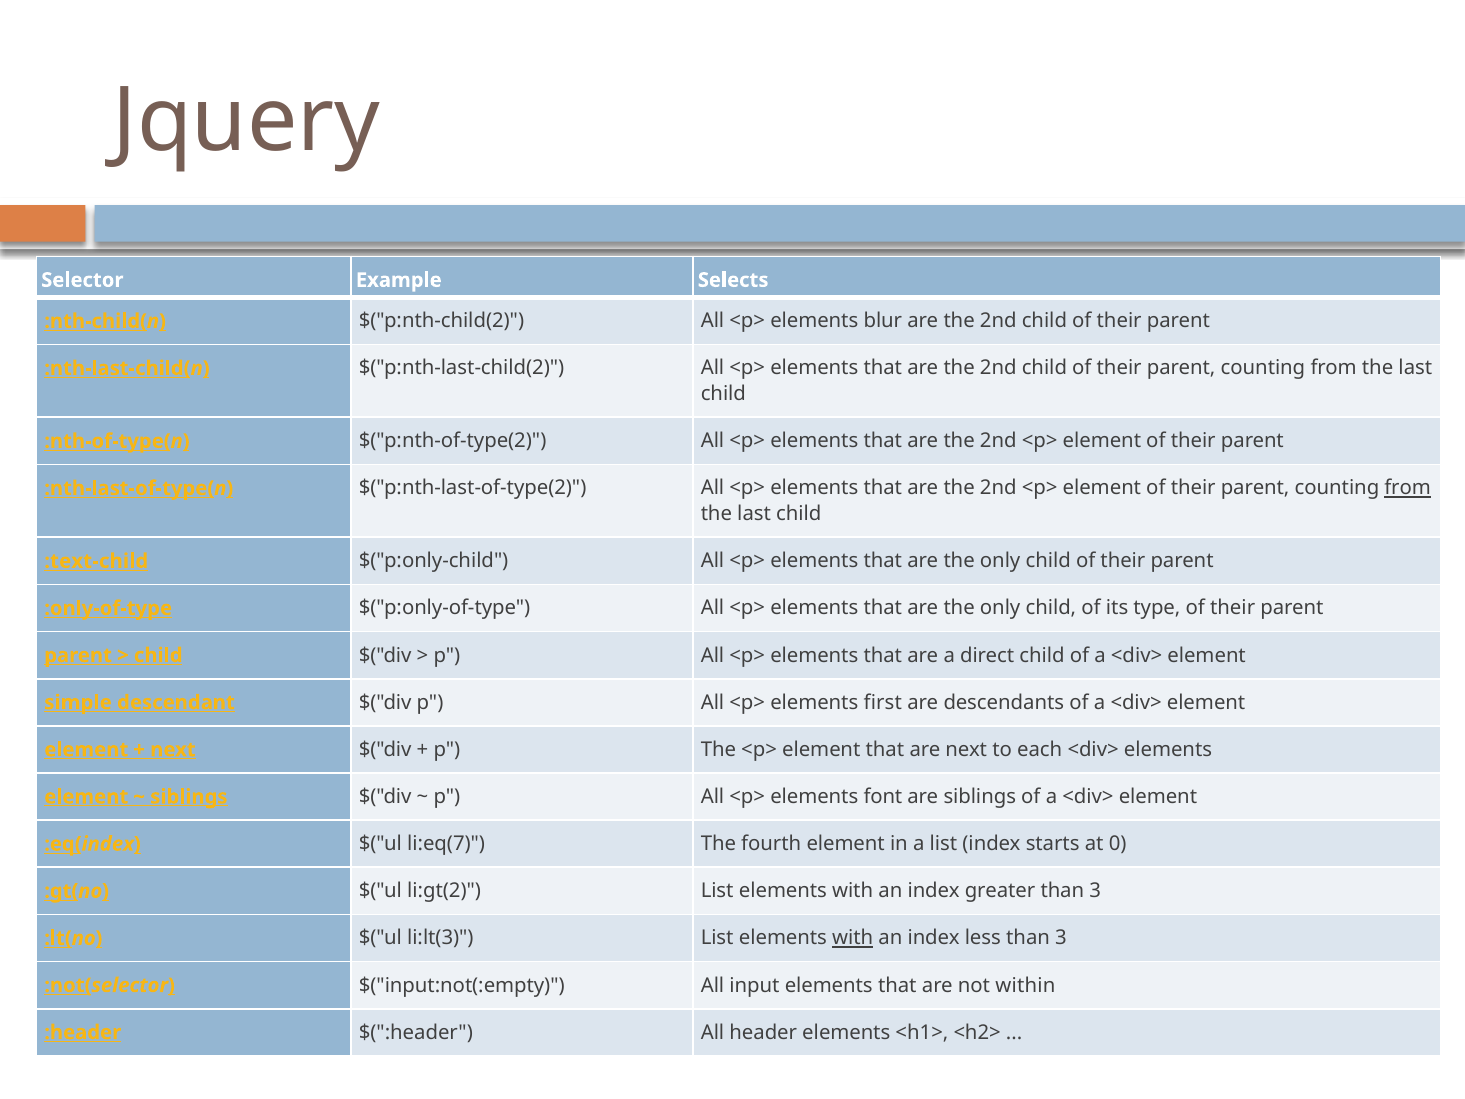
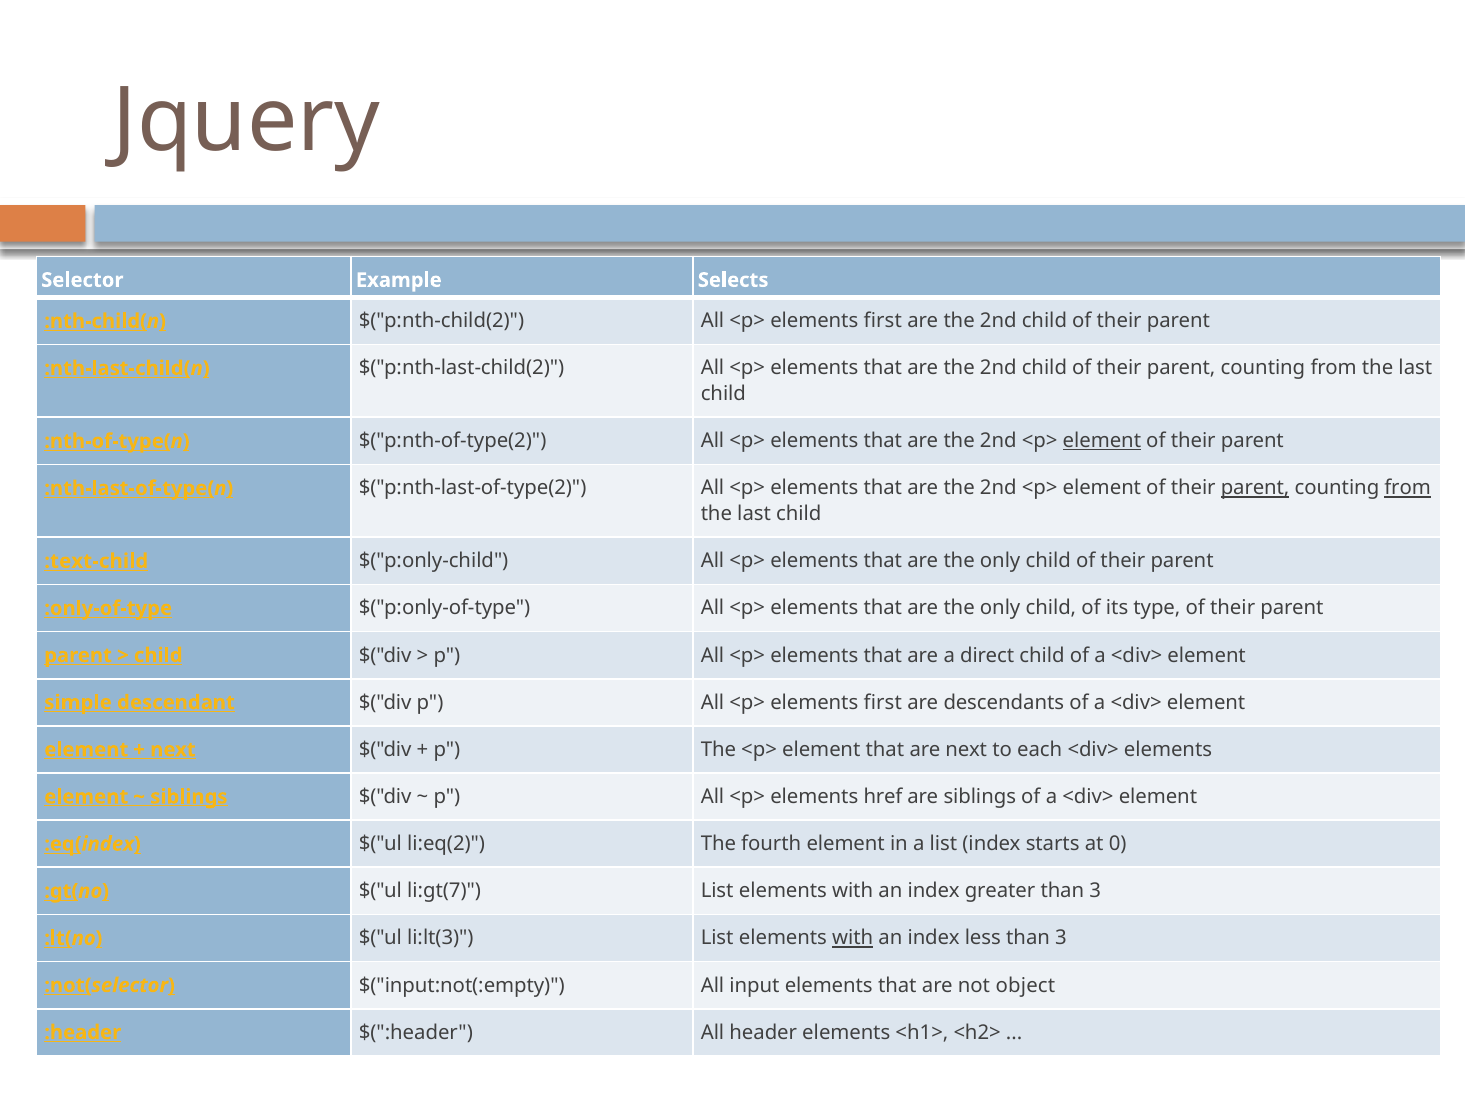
blur at (883, 321): blur -> first
element at (1102, 441) underline: none -> present
parent at (1255, 488) underline: none -> present
font: font -> href
li:eq(7: li:eq(7 -> li:eq(2
li:gt(2: li:gt(2 -> li:gt(7
within: within -> object
